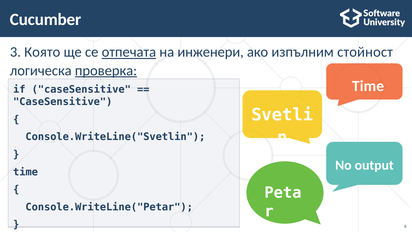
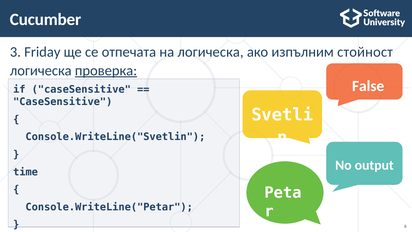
Която: Която -> Friday
отпечата underline: present -> none
на инженери: инженери -> логическа
Time at (368, 86): Time -> False
